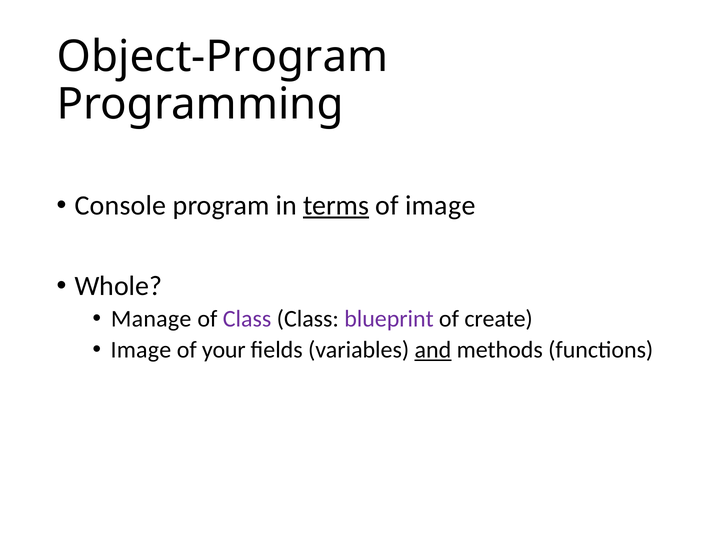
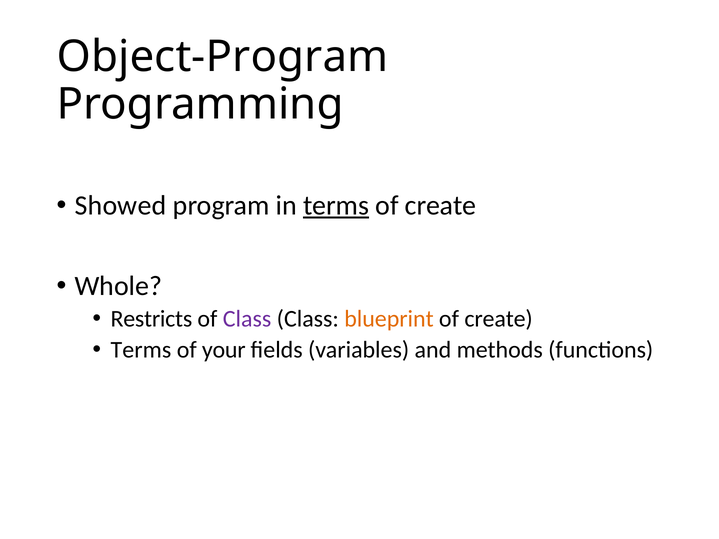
Console: Console -> Showed
image at (440, 206): image -> create
Manage: Manage -> Restricts
blueprint colour: purple -> orange
Image at (141, 350): Image -> Terms
and underline: present -> none
